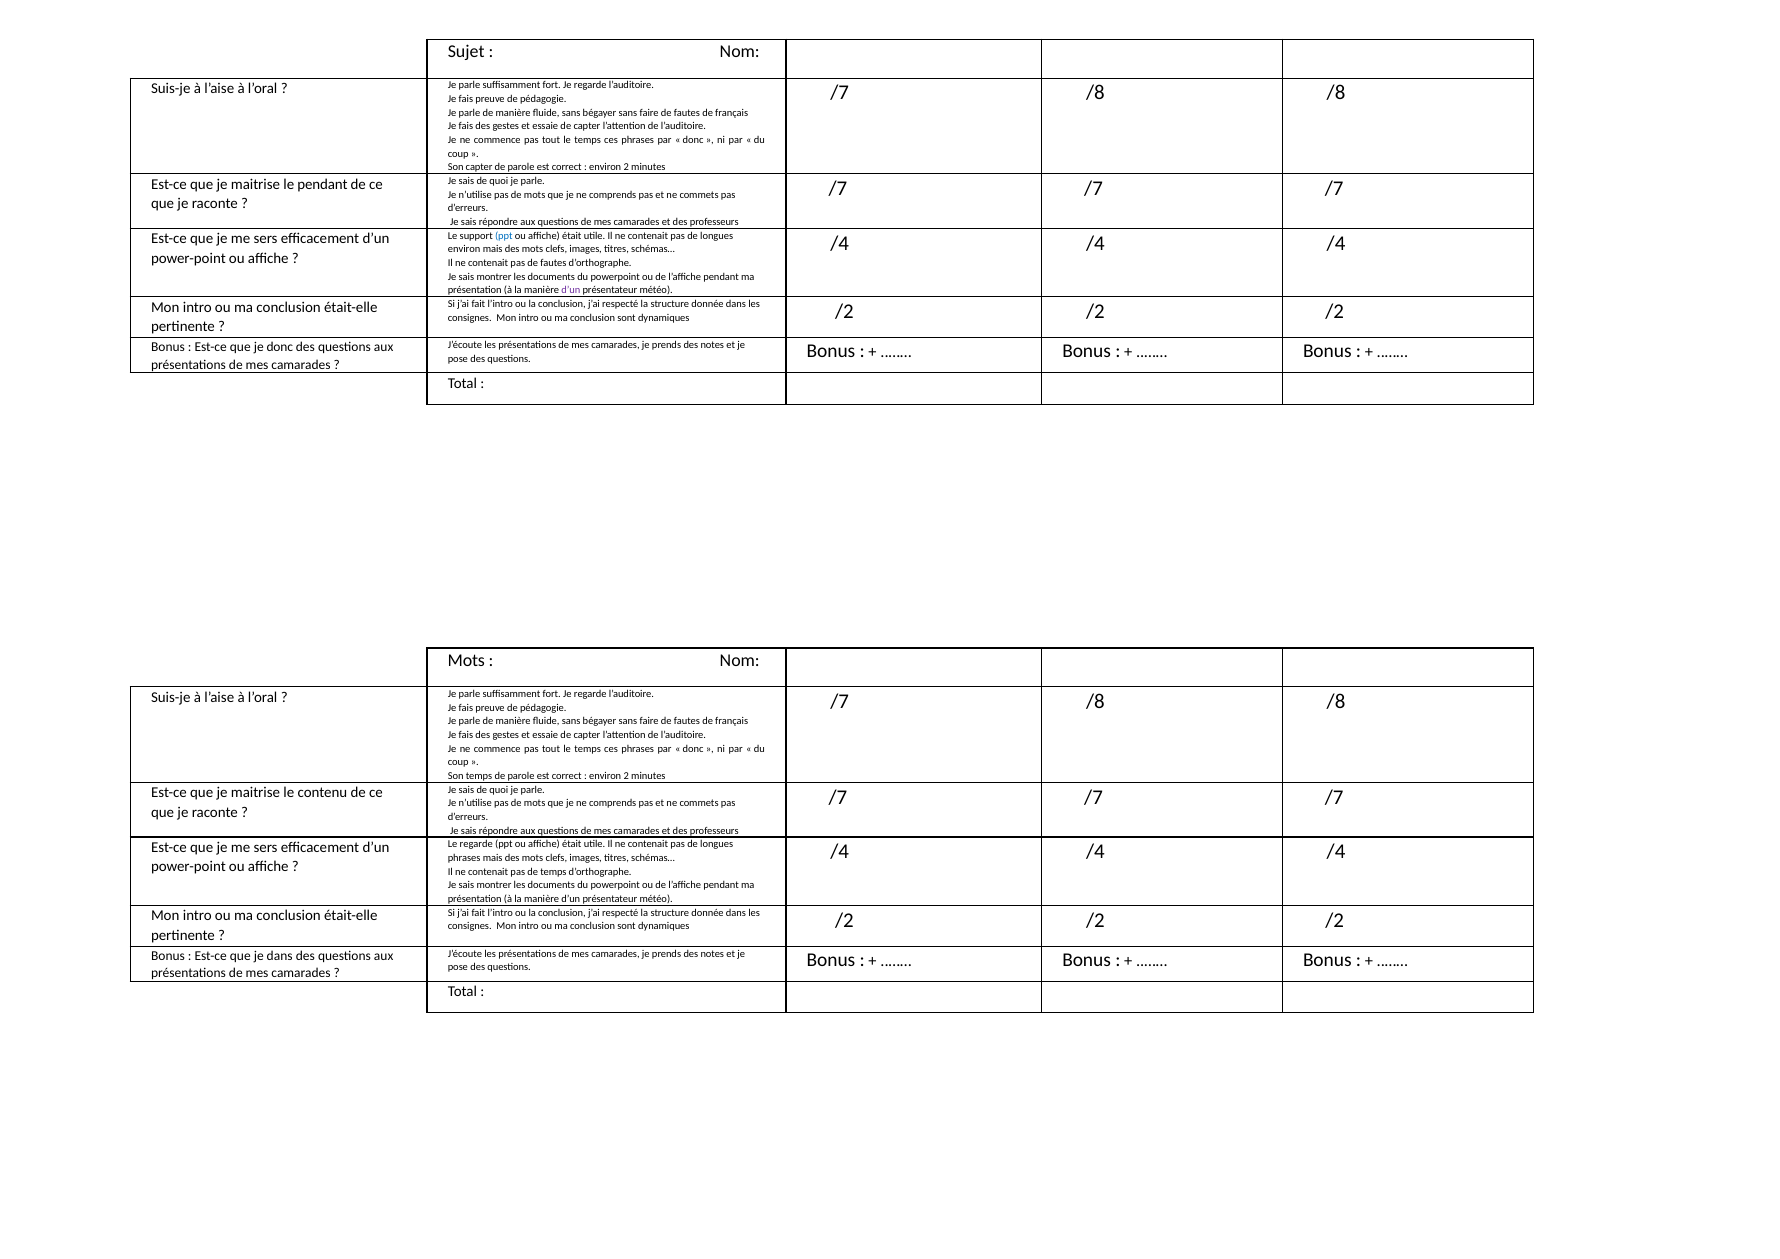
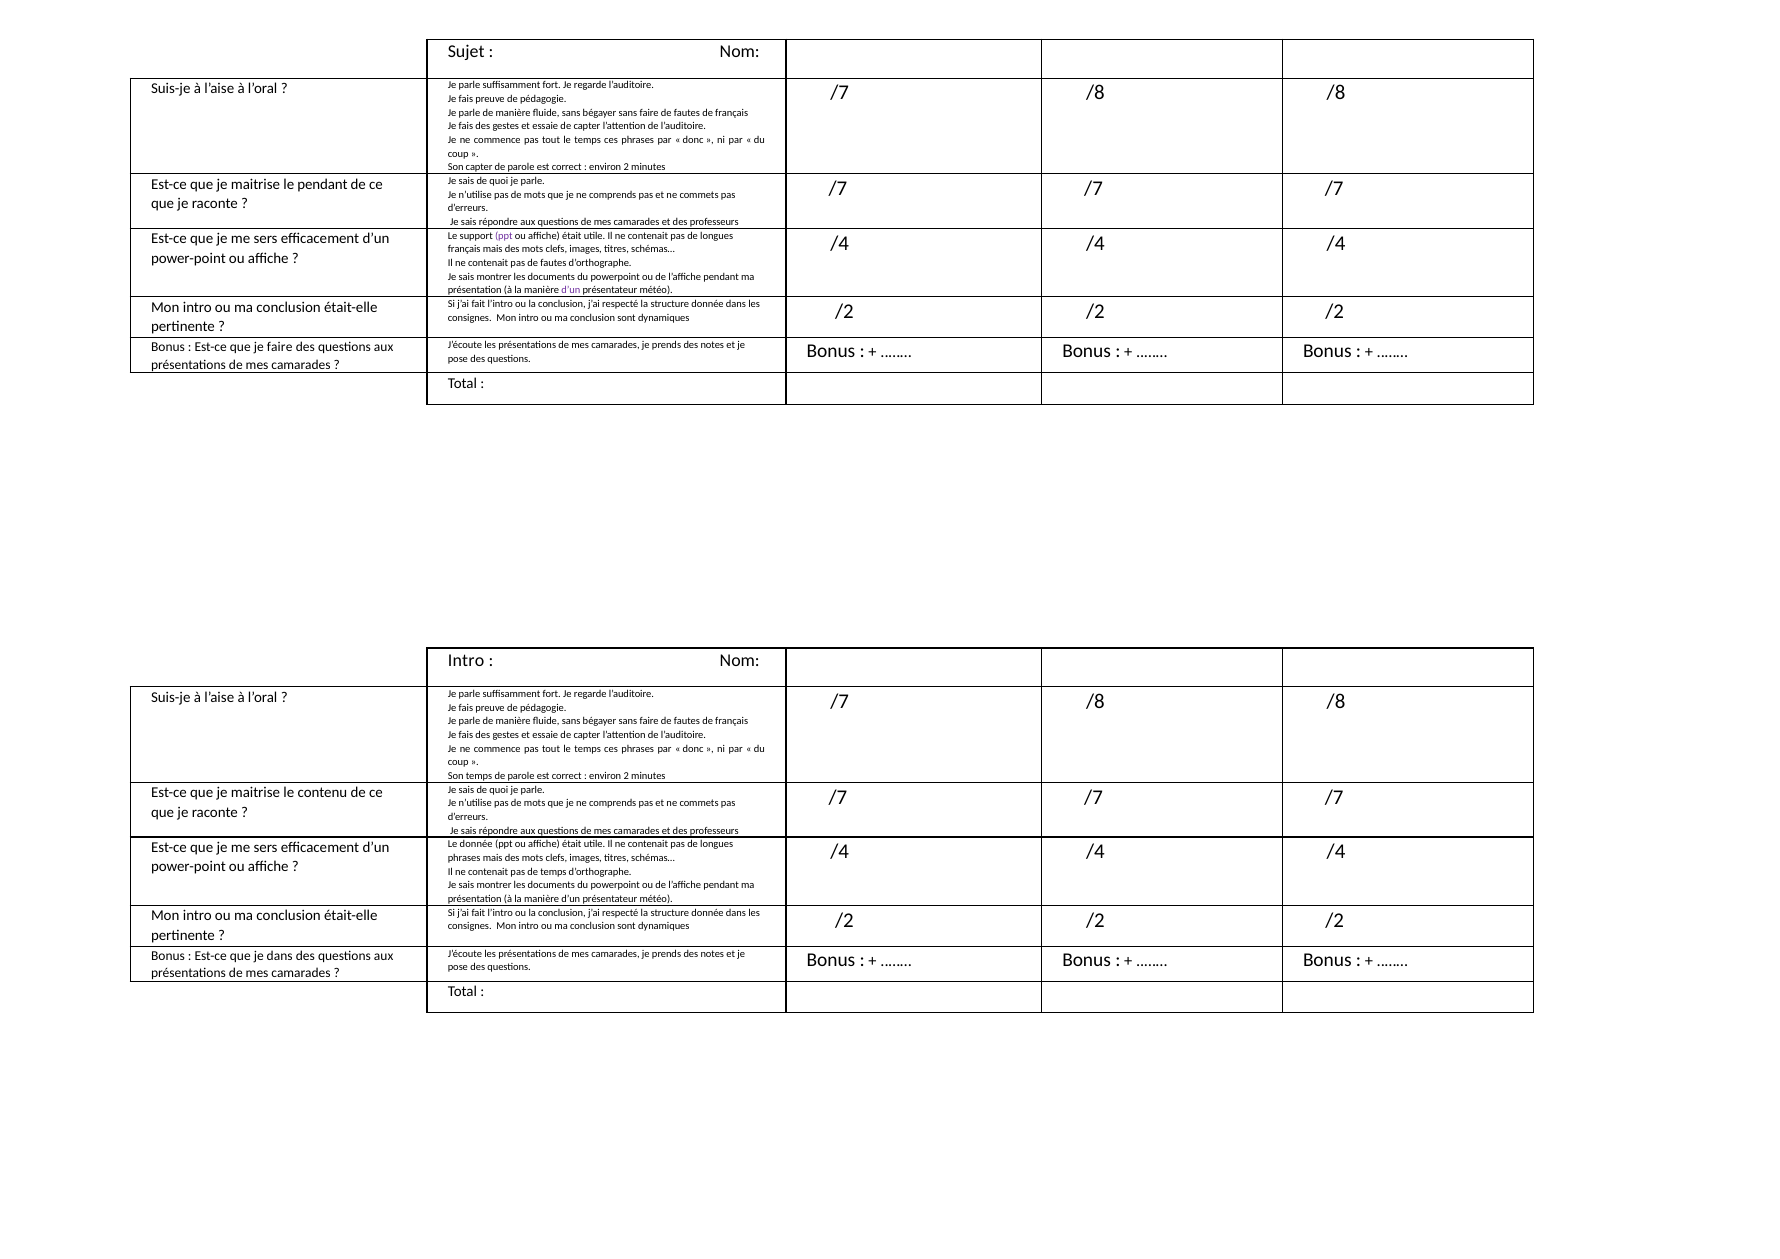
ppt at (504, 236) colour: blue -> purple
environ at (464, 249): environ -> français
je donc: donc -> faire
Mots at (466, 660): Mots -> Intro
Le regarde: regarde -> donnée
